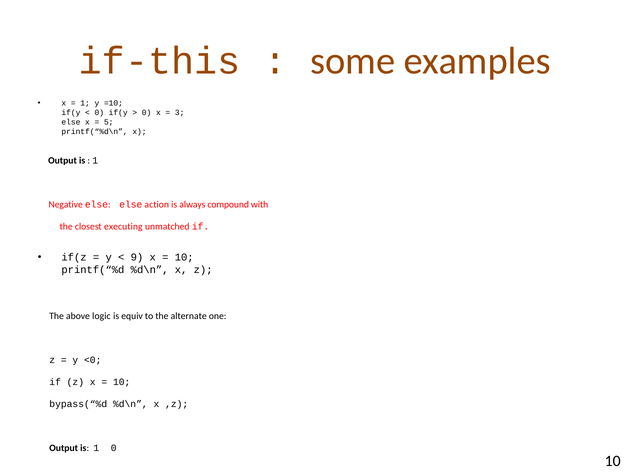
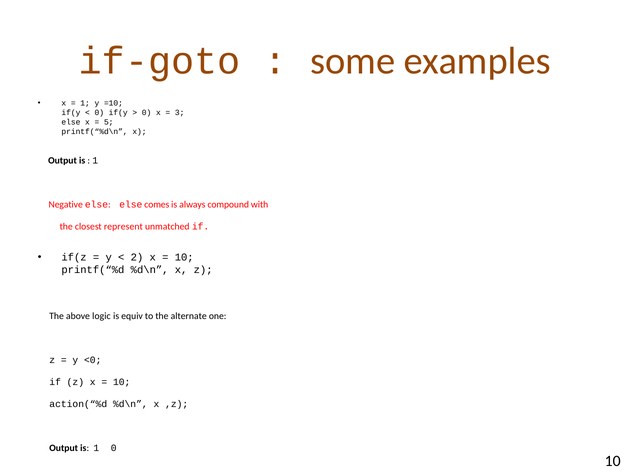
if-this: if-this -> if-goto
action: action -> comes
executing: executing -> represent
9: 9 -> 2
bypass(“%d: bypass(“%d -> action(“%d
